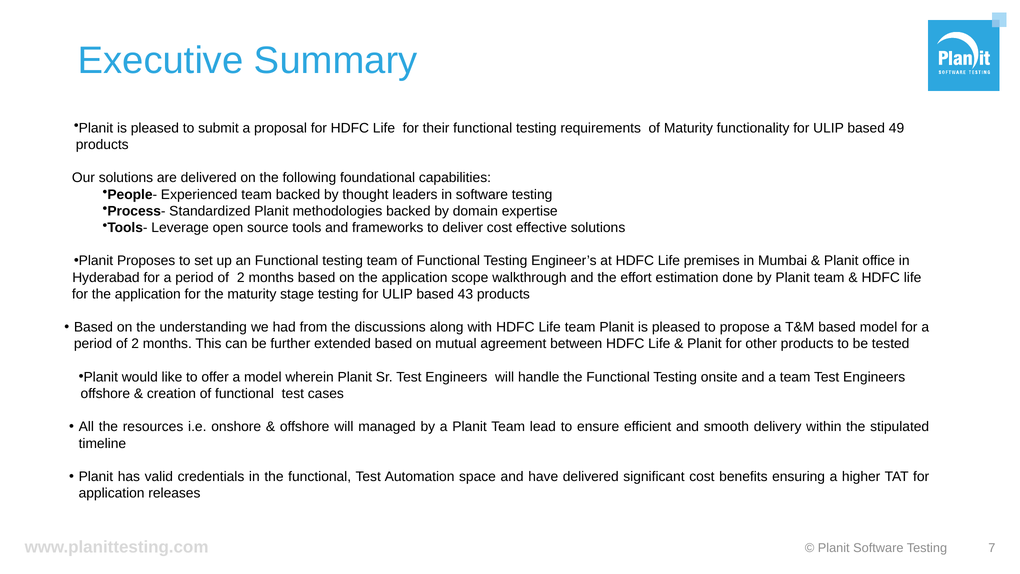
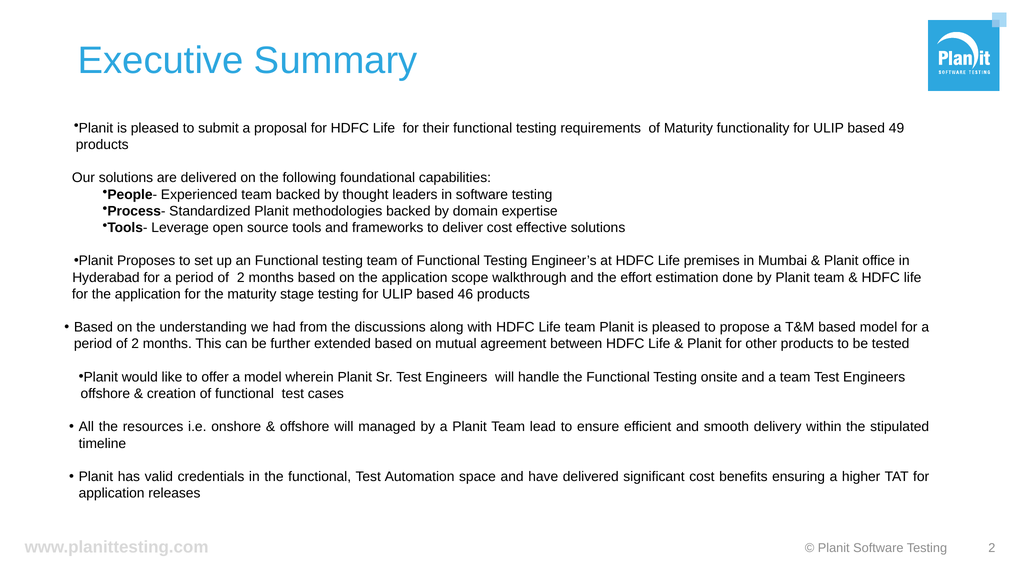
43: 43 -> 46
Testing 7: 7 -> 2
